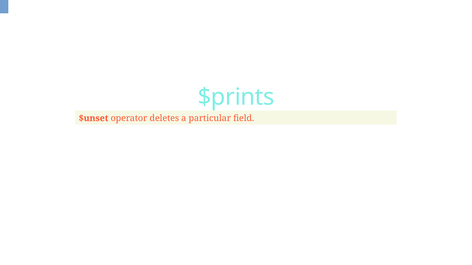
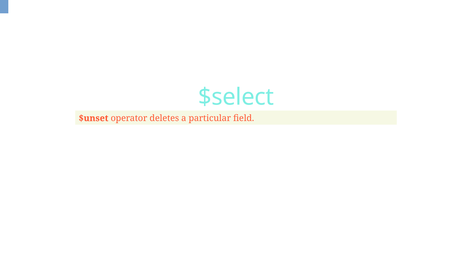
$prints: $prints -> $select
